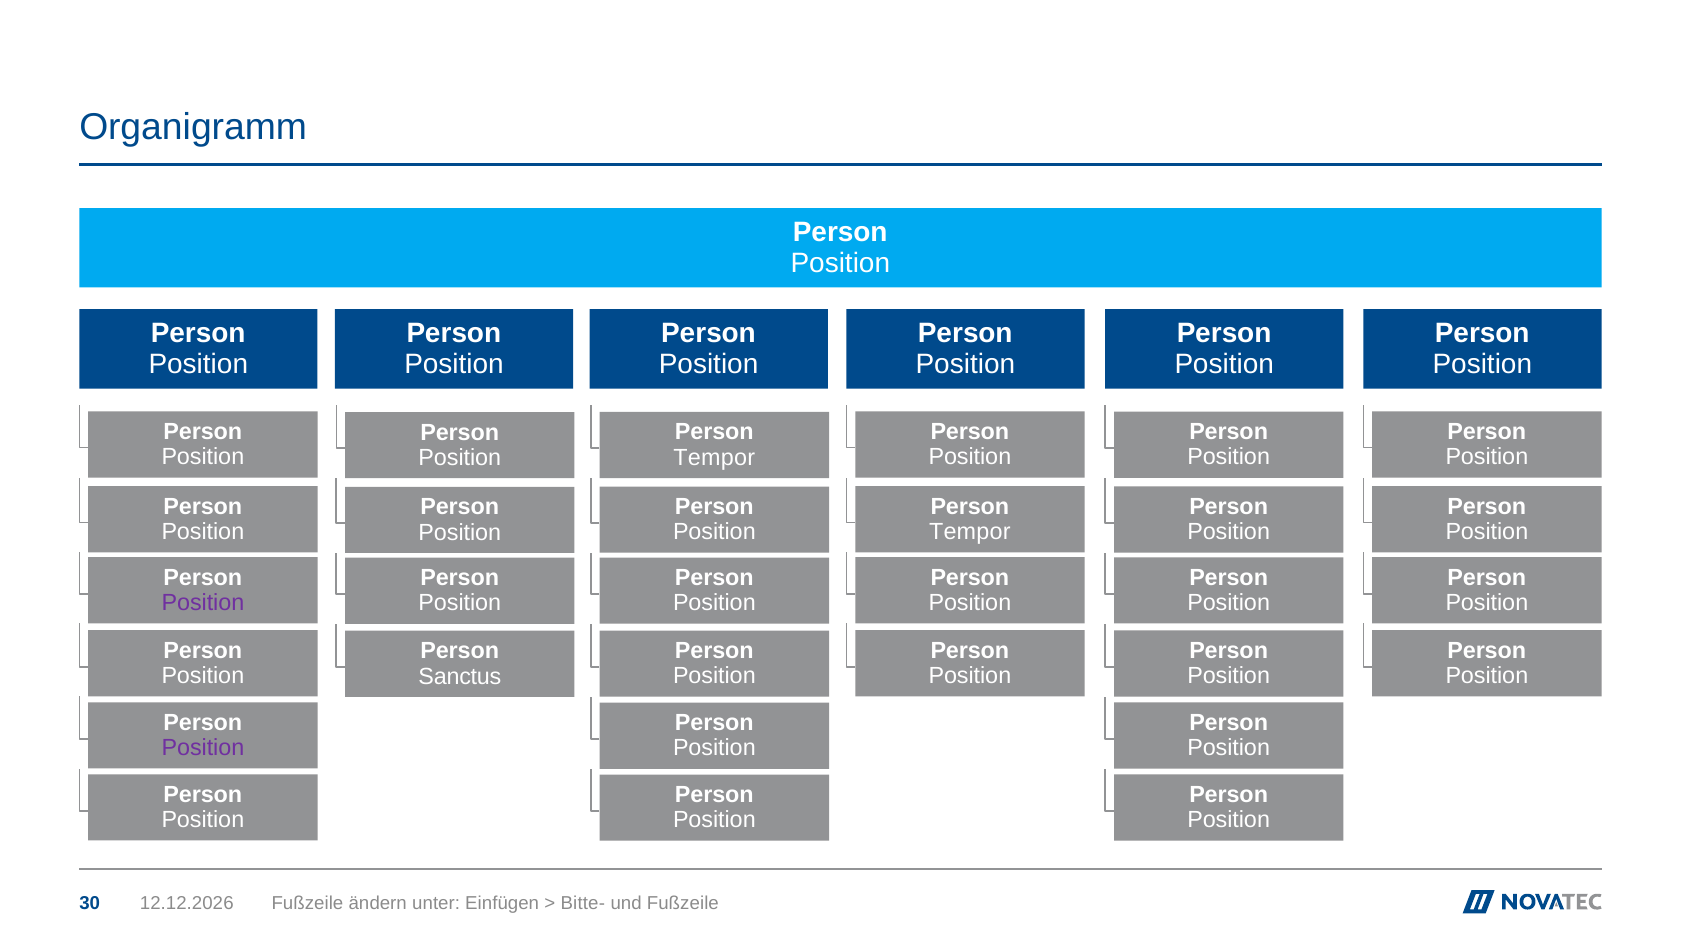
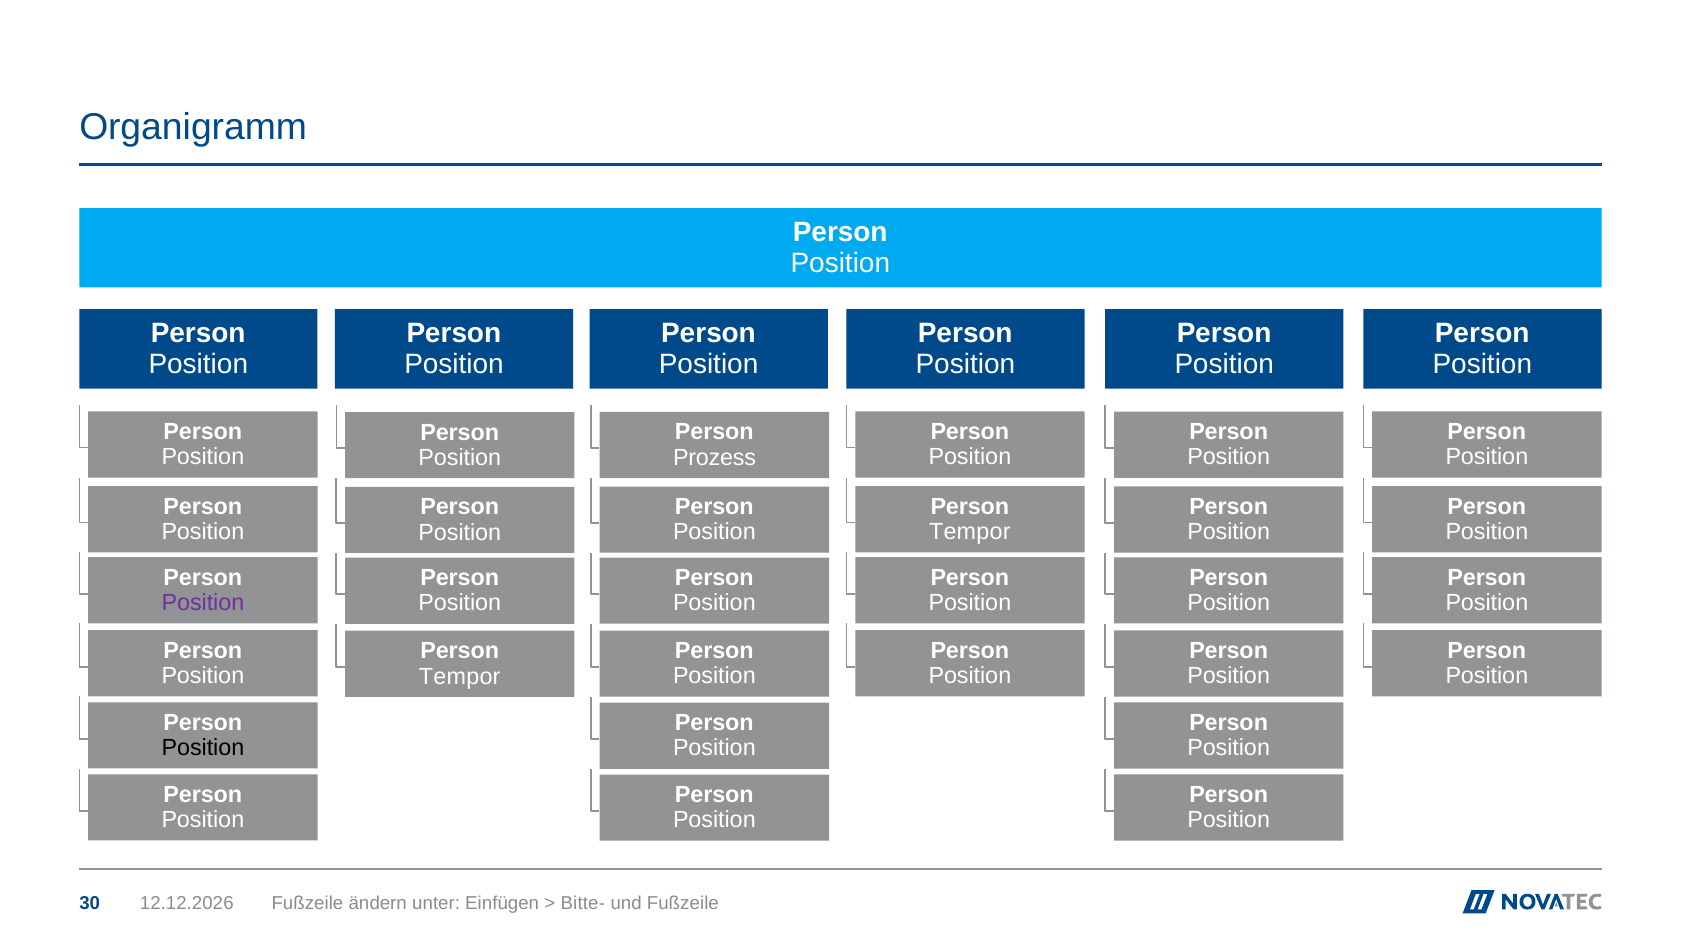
Tempor at (714, 457): Tempor -> Prozess
Sanctus at (460, 676): Sanctus -> Tempor
Position at (203, 748) colour: purple -> black
